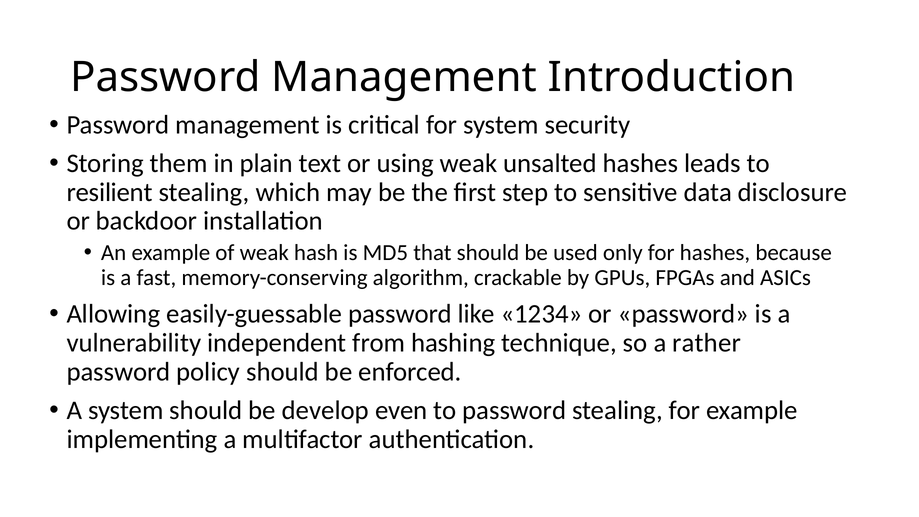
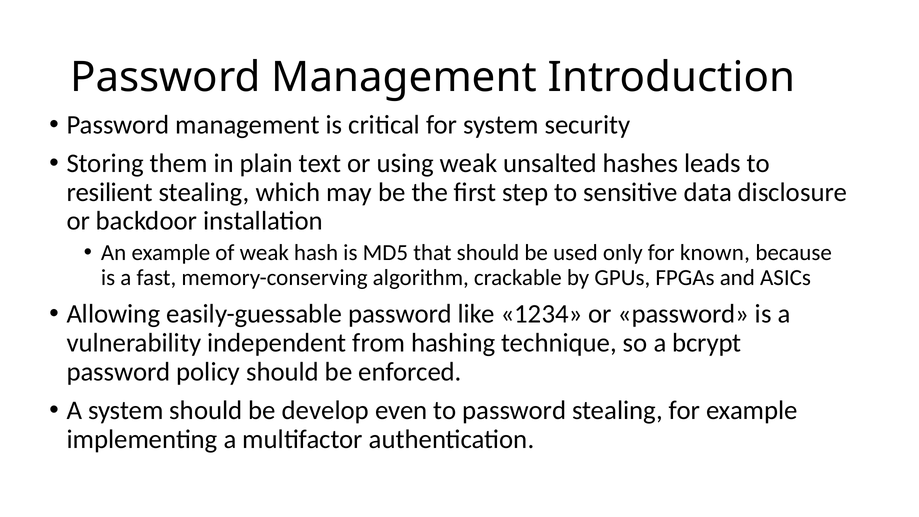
for hashes: hashes -> known
rather: rather -> bcrypt
